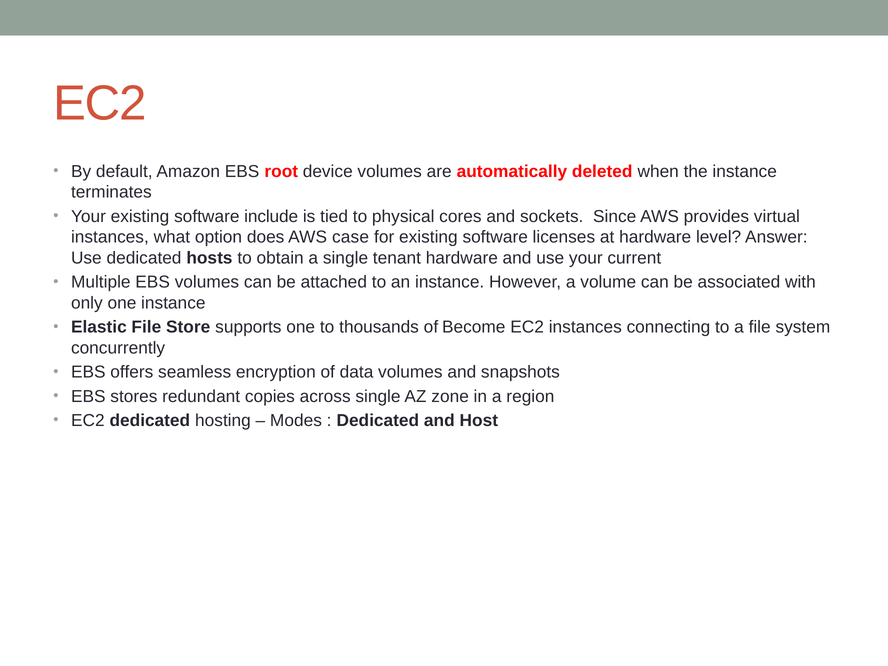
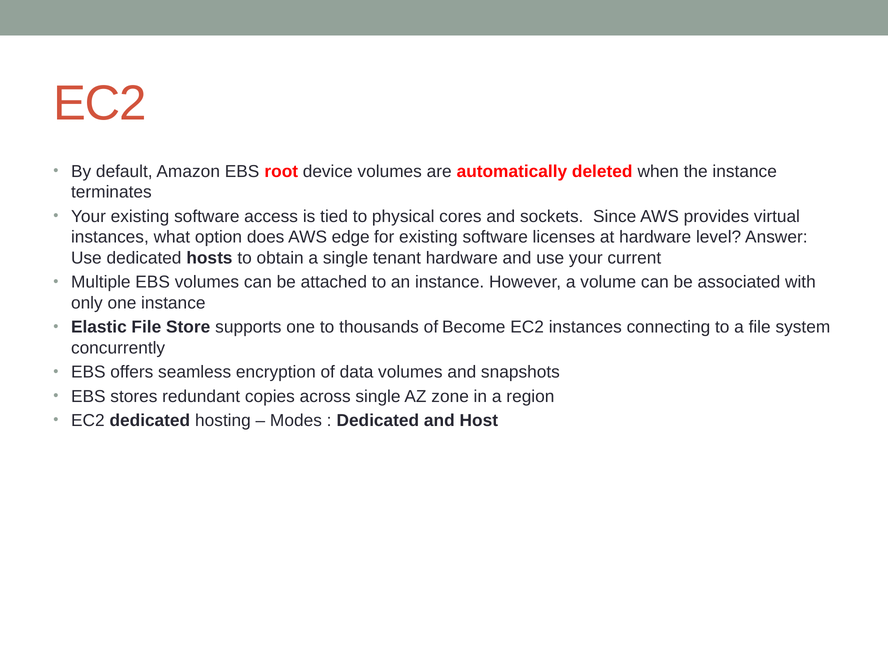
include: include -> access
case: case -> edge
